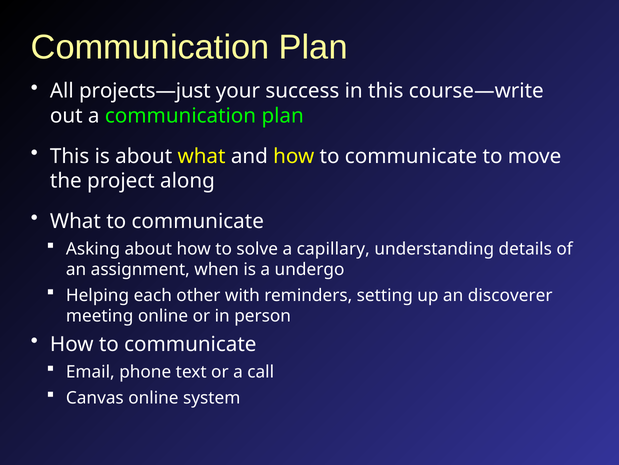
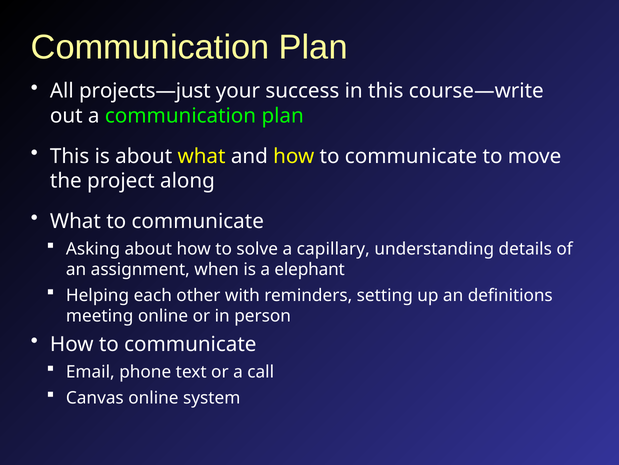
undergo: undergo -> elephant
discoverer: discoverer -> definitions
